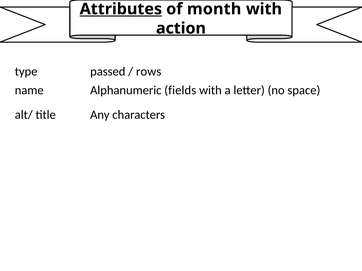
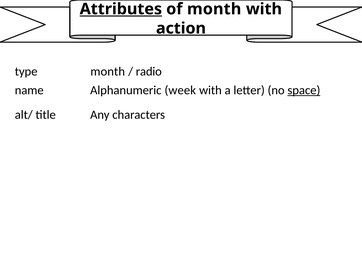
type passed: passed -> month
rows: rows -> radio
fields: fields -> week
space underline: none -> present
